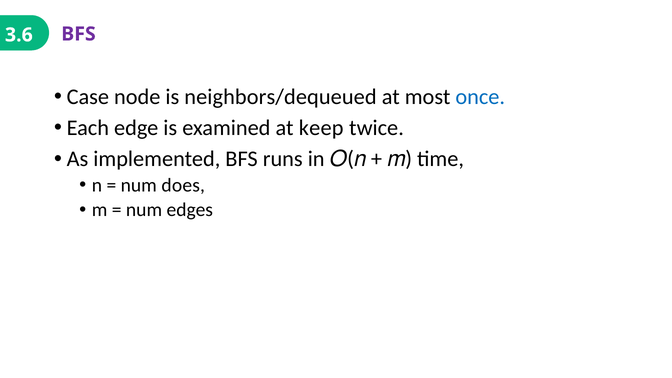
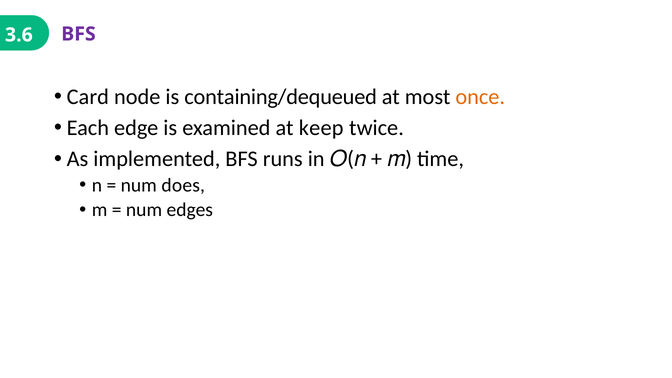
Case: Case -> Card
neighbors/dequeued: neighbors/dequeued -> containing/dequeued
once colour: blue -> orange
